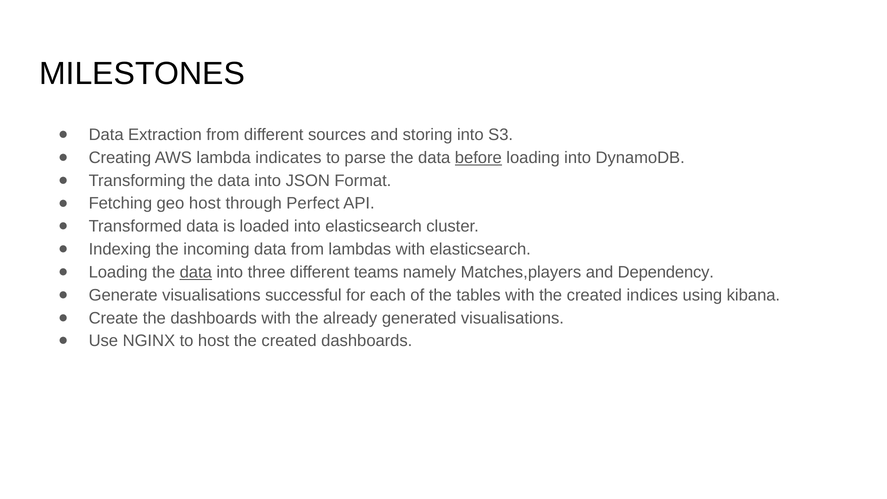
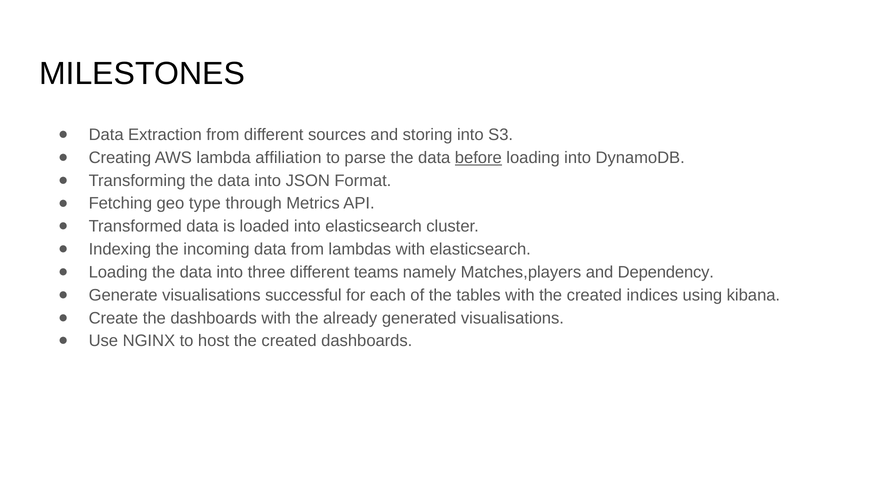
indicates: indicates -> affiliation
geo host: host -> type
Perfect: Perfect -> Metrics
data at (196, 272) underline: present -> none
